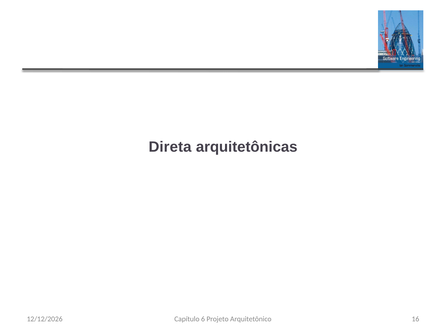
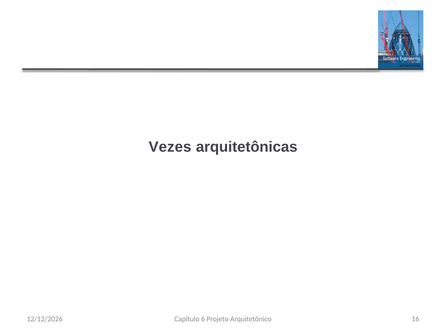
Direta: Direta -> Vezes
